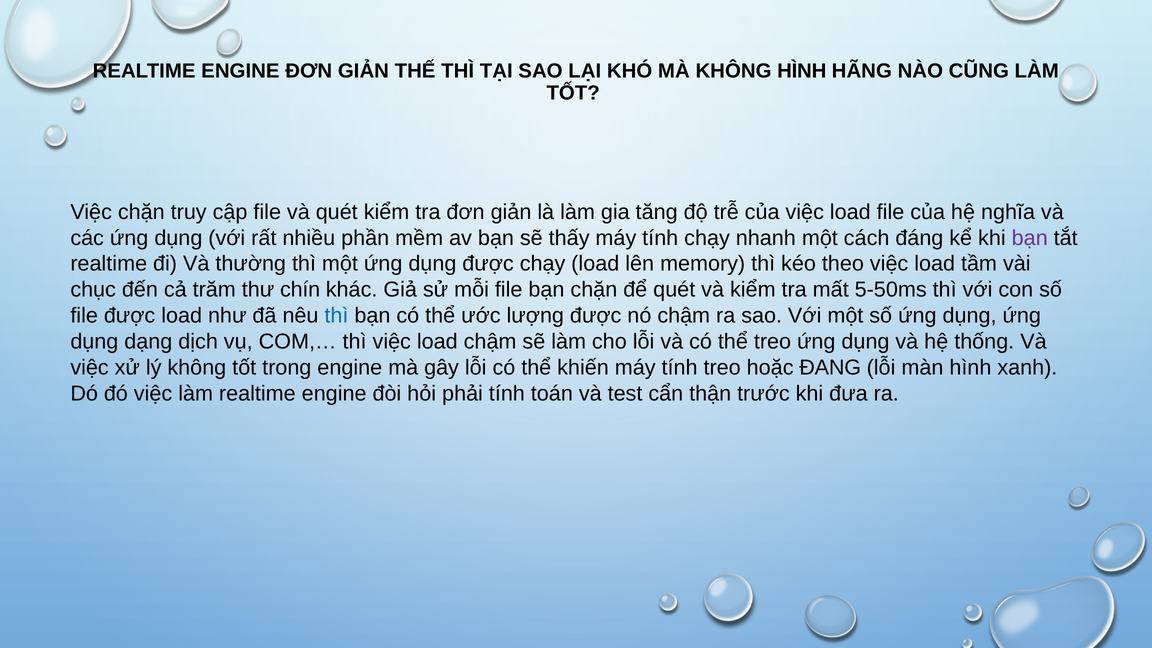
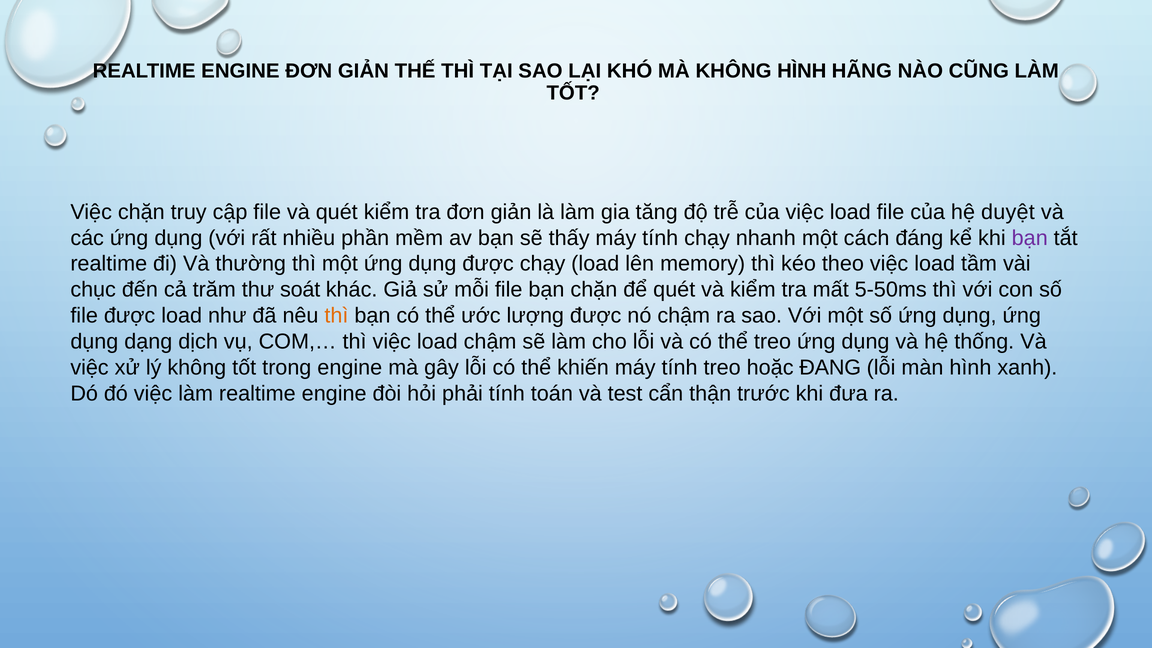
nghĩa: nghĩa -> duyệt
chín: chín -> soát
thì at (336, 316) colour: blue -> orange
